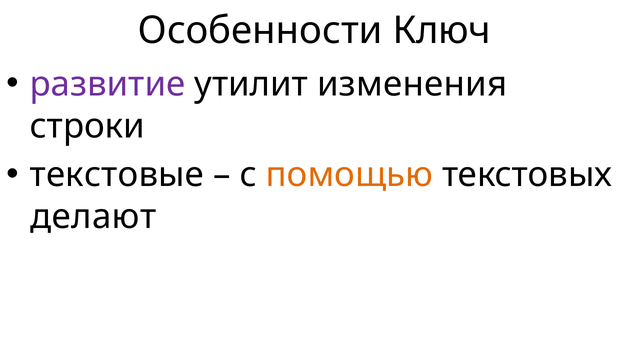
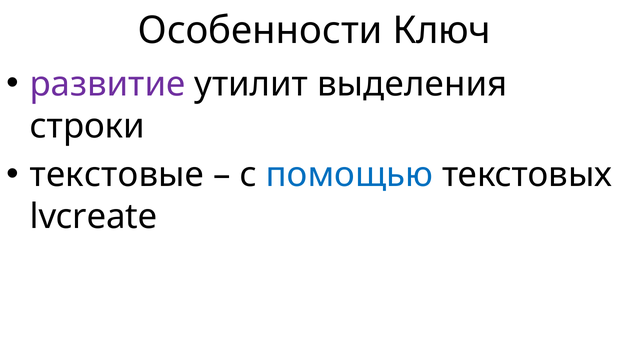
изменения: изменения -> выделения
помощью colour: orange -> blue
делают: делают -> lvcreate
